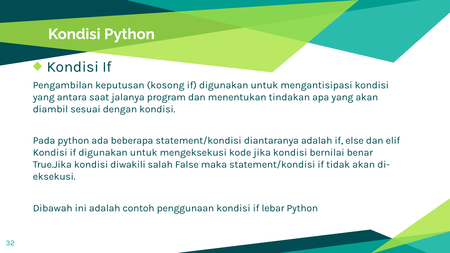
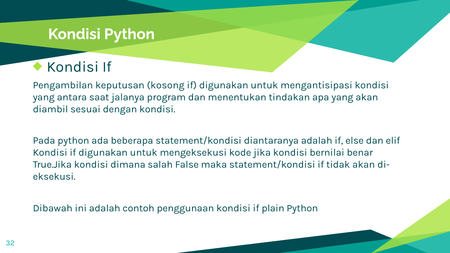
diwakili: diwakili -> dimana
lebar: lebar -> plain
